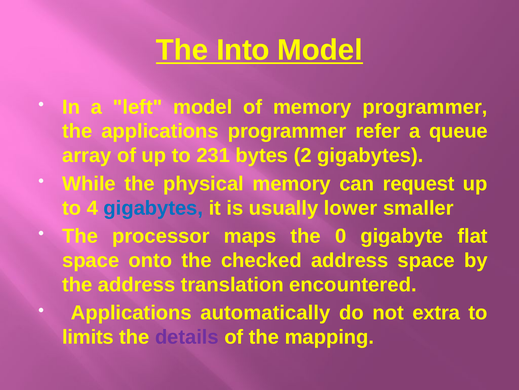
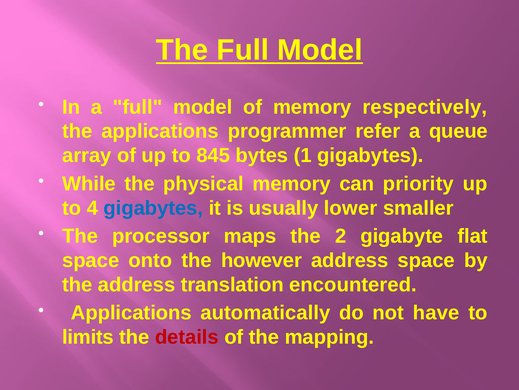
The Into: Into -> Full
a left: left -> full
memory programmer: programmer -> respectively
231: 231 -> 845
2: 2 -> 1
request: request -> priority
0: 0 -> 2
checked: checked -> however
extra: extra -> have
details colour: purple -> red
